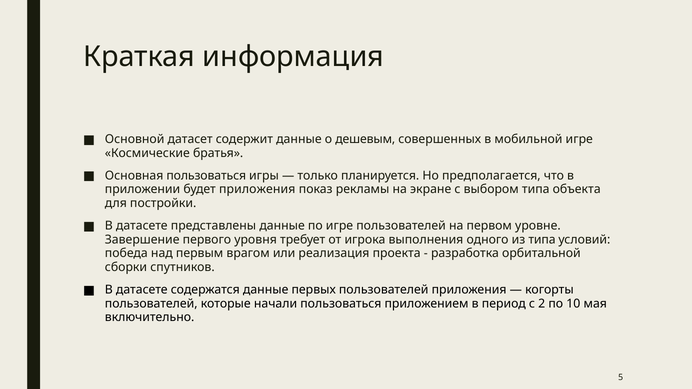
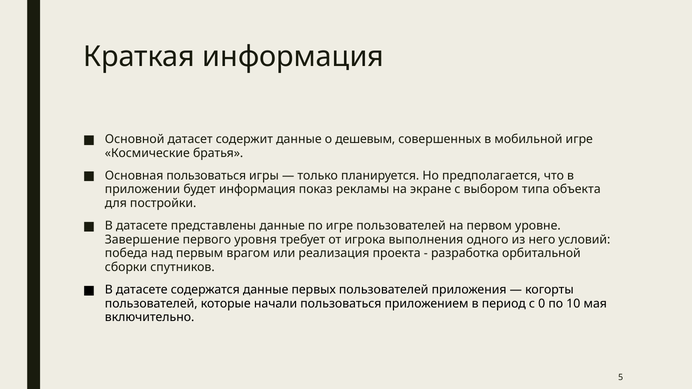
будет приложения: приложения -> информация
из типа: типа -> него
2: 2 -> 0
